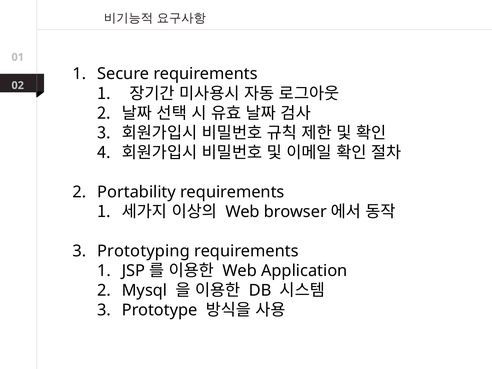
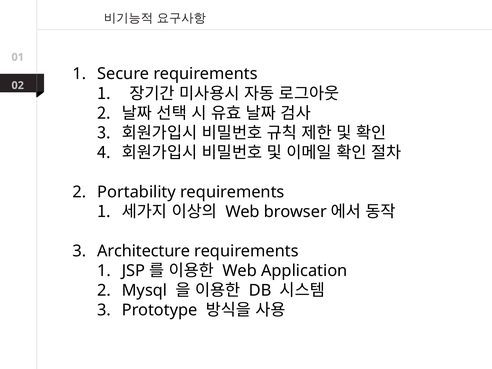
Prototyping: Prototyping -> Architecture
